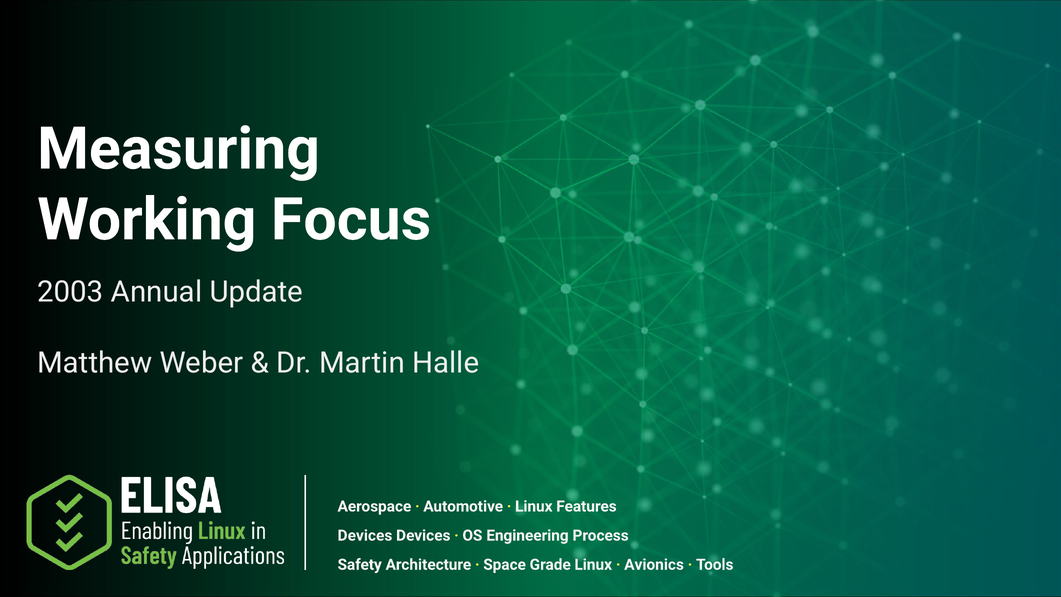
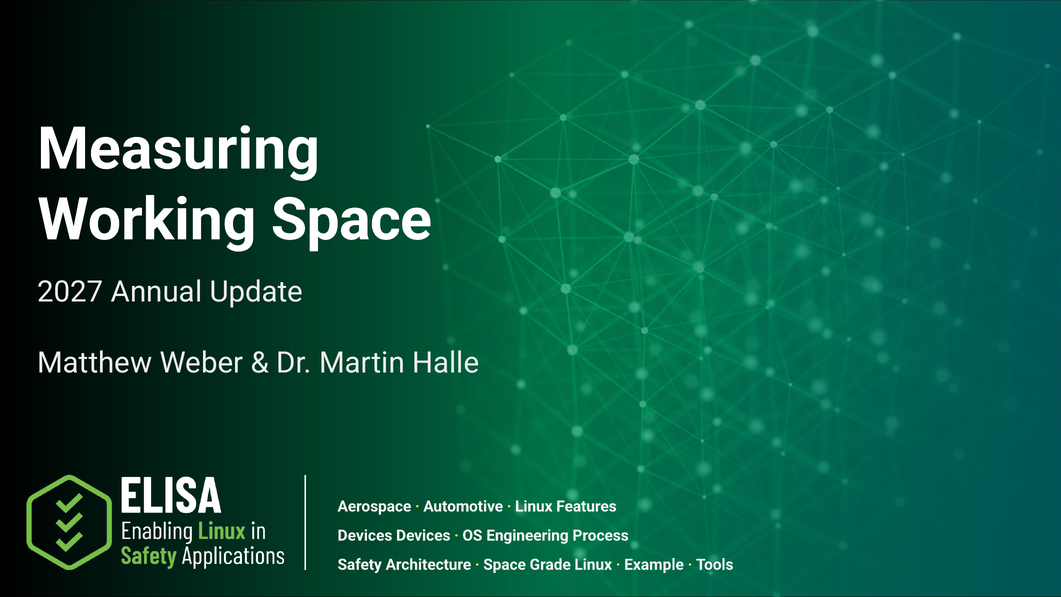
Working Focus: Focus -> Space
2003: 2003 -> 2027
Avionics: Avionics -> Example
